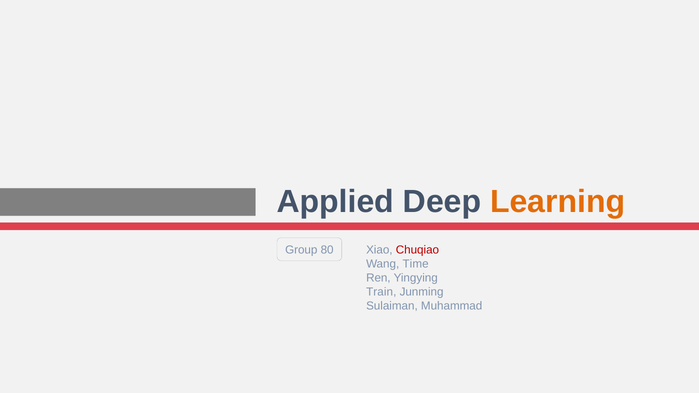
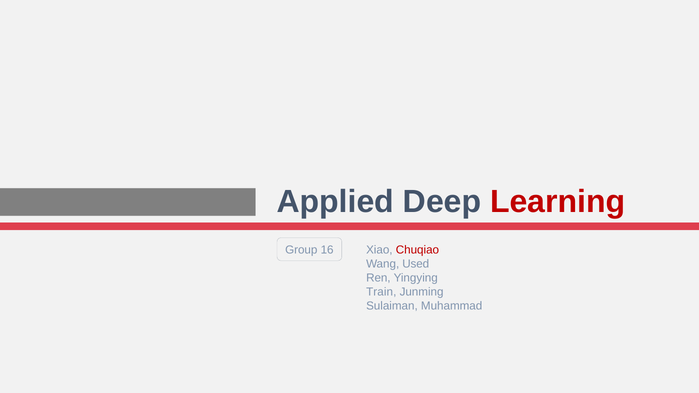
Learning colour: orange -> red
80: 80 -> 16
Time: Time -> Used
